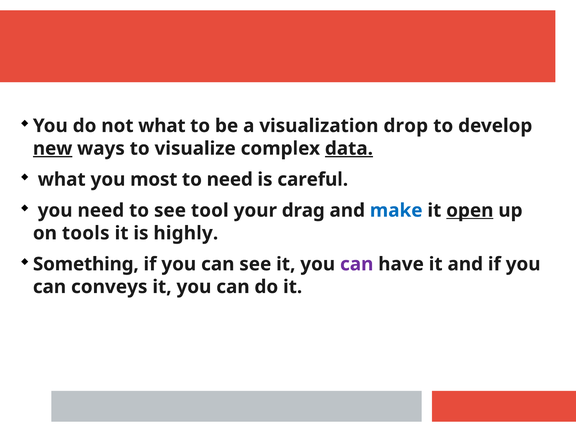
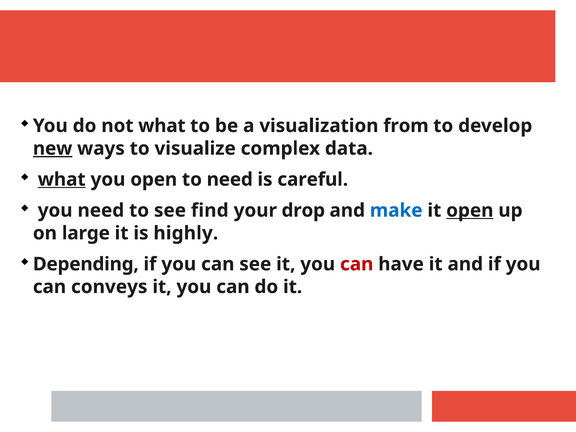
drop: drop -> from
data underline: present -> none
what at (62, 179) underline: none -> present
you most: most -> open
tool: tool -> find
drag: drag -> drop
tools: tools -> large
Something: Something -> Depending
can at (357, 264) colour: purple -> red
